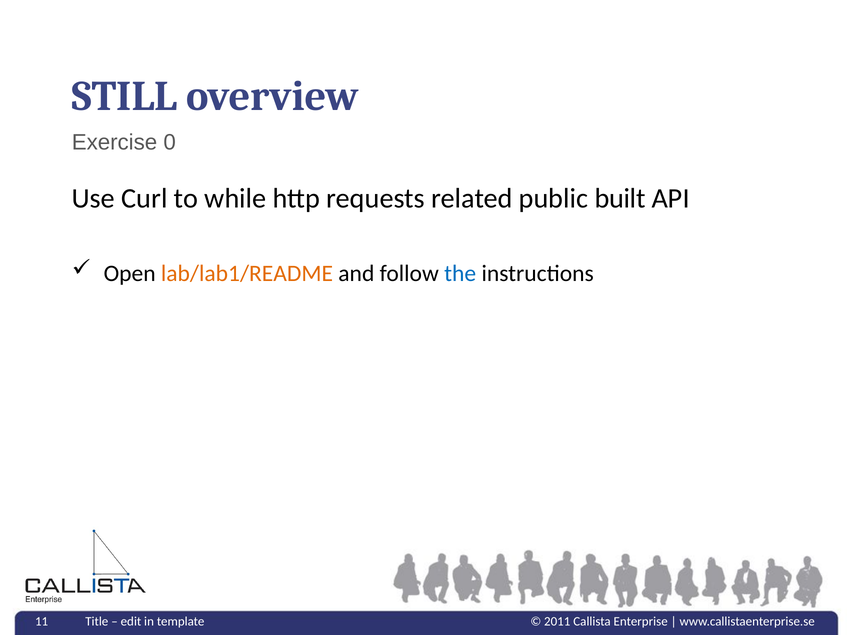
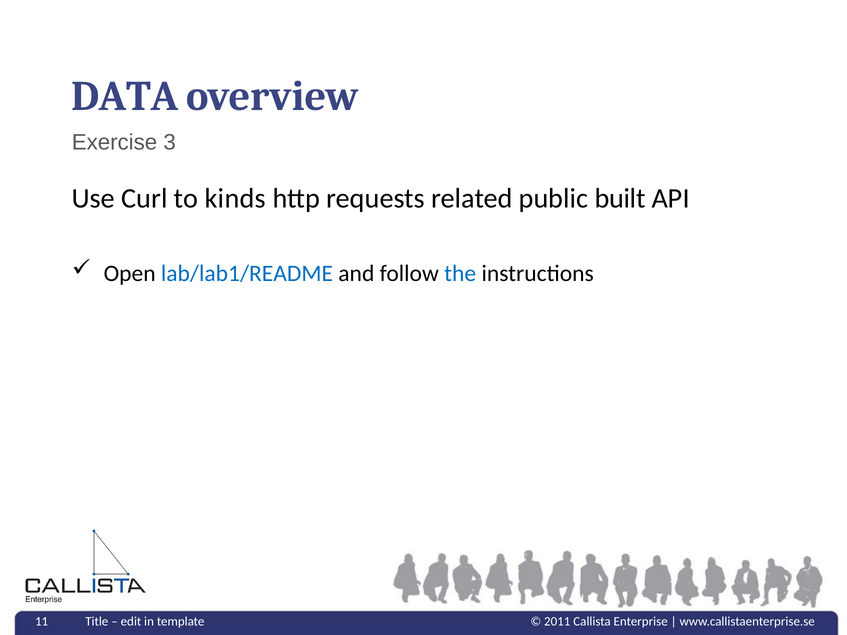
STILL: STILL -> DATA
0: 0 -> 3
while: while -> kinds
lab/lab1/README colour: orange -> blue
